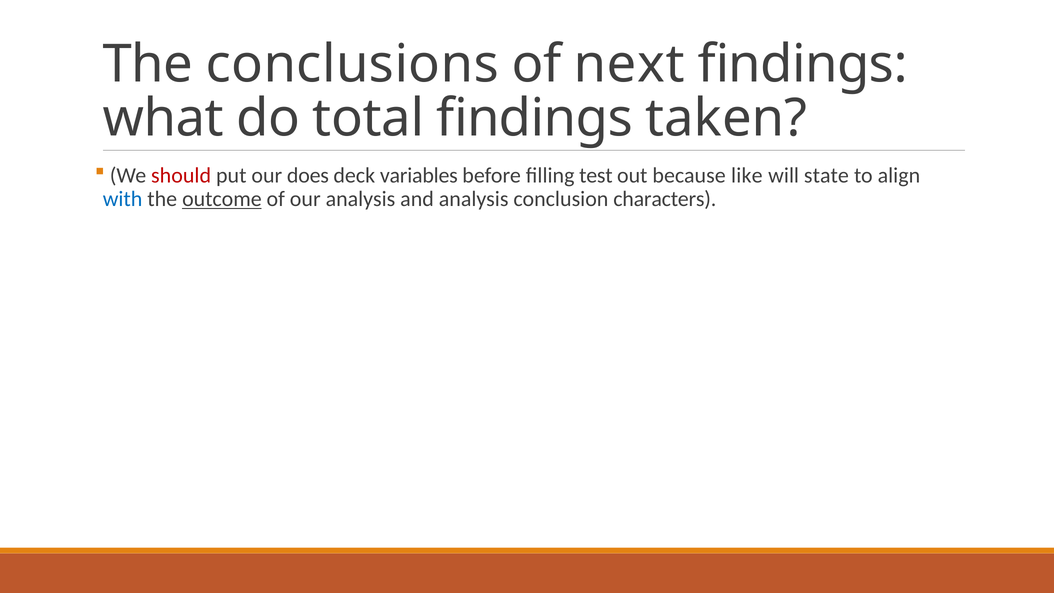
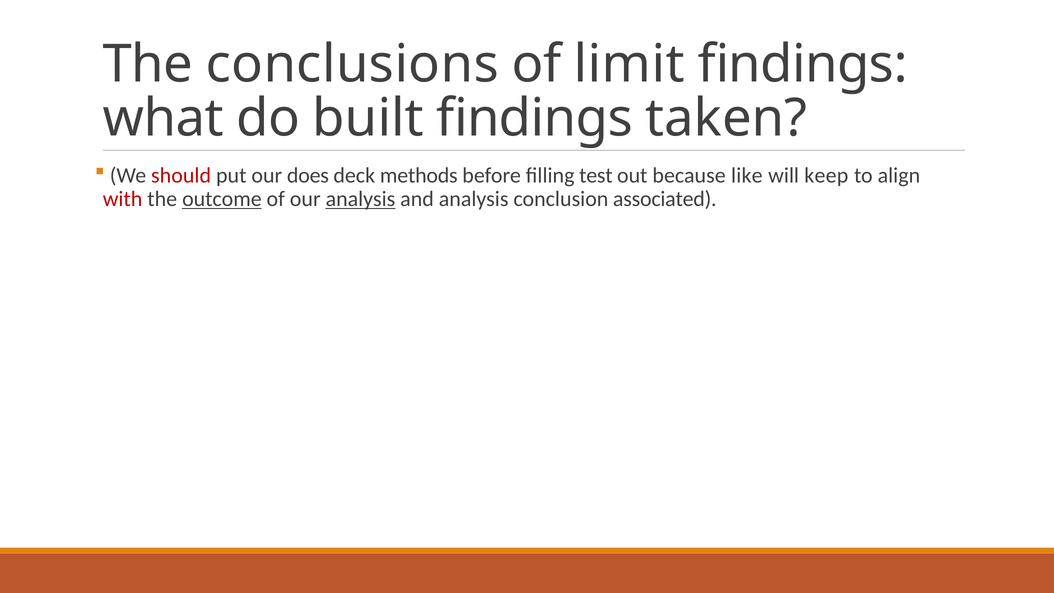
next: next -> limit
total: total -> built
variables: variables -> methods
state: state -> keep
with colour: blue -> red
analysis at (360, 199) underline: none -> present
characters: characters -> associated
